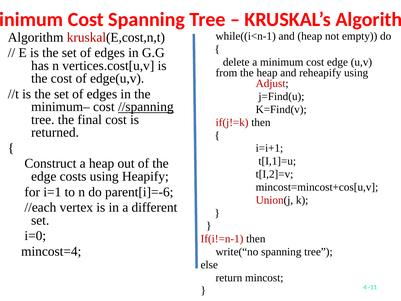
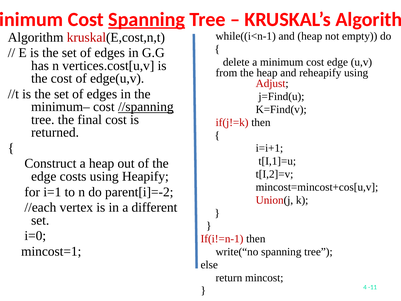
Spanning at (147, 19) underline: none -> present
parent[i]=-6: parent[i]=-6 -> parent[i]=-2
mincost=4: mincost=4 -> mincost=1
